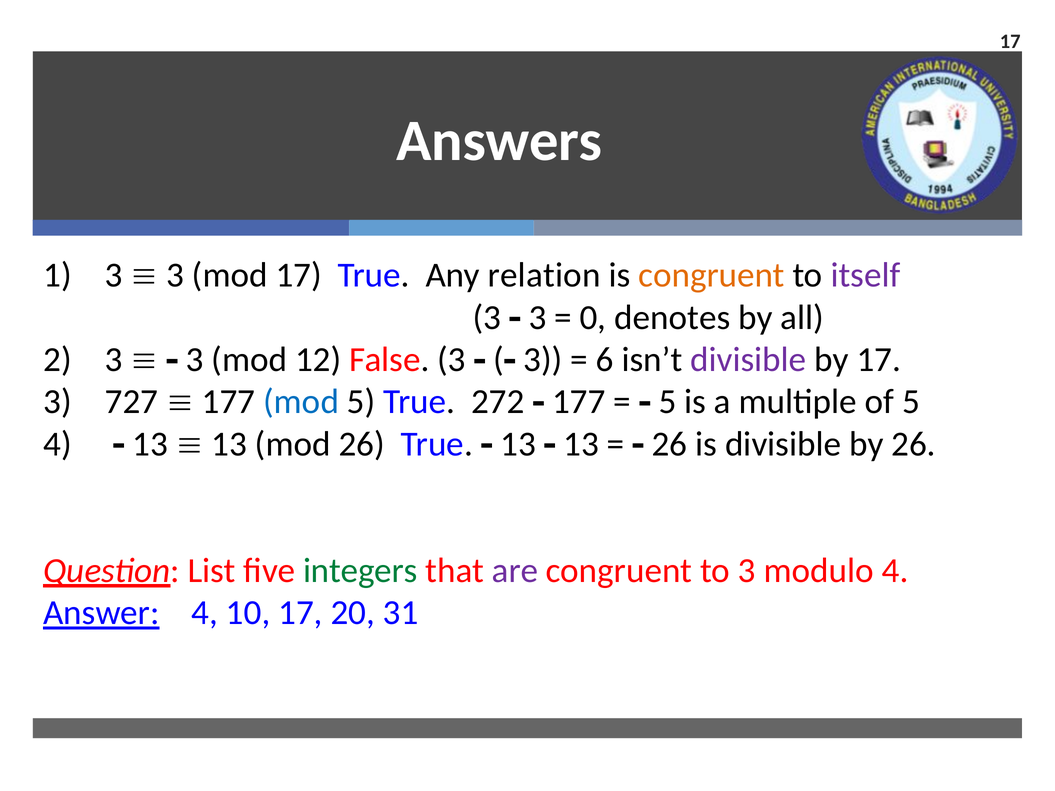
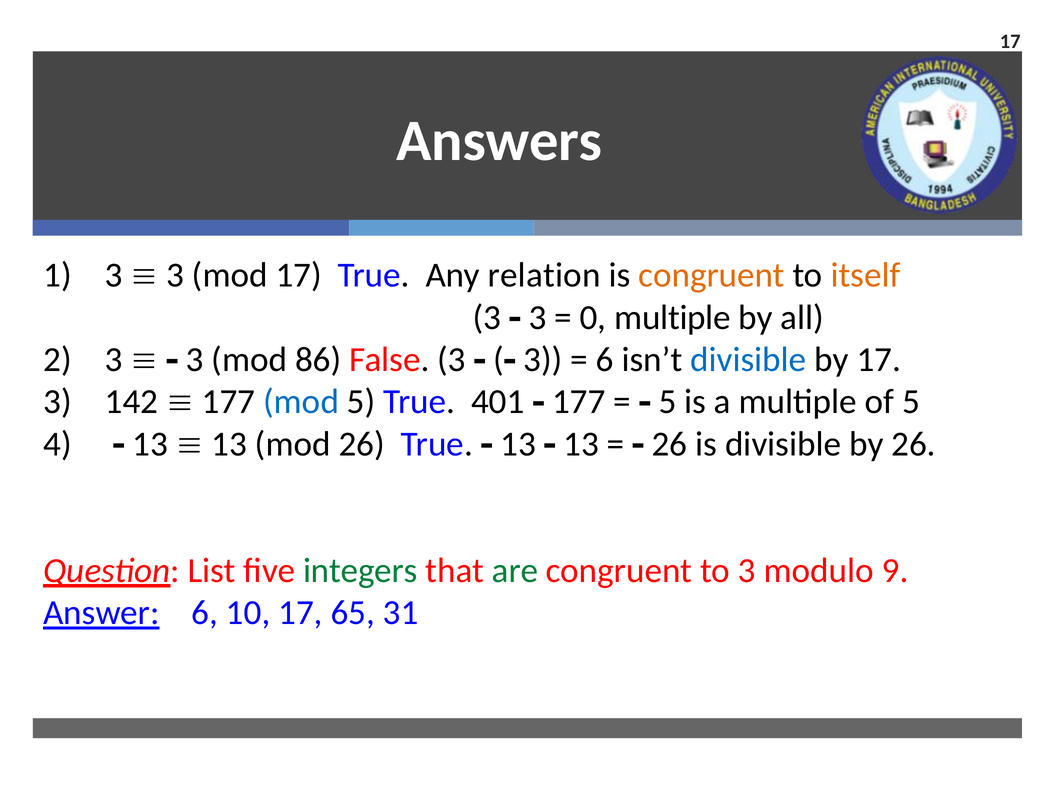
itself colour: purple -> orange
0 denotes: denotes -> multiple
12: 12 -> 86
divisible at (748, 360) colour: purple -> blue
727: 727 -> 142
272: 272 -> 401
are colour: purple -> green
modulo 4: 4 -> 9
Answer 4: 4 -> 6
20: 20 -> 65
